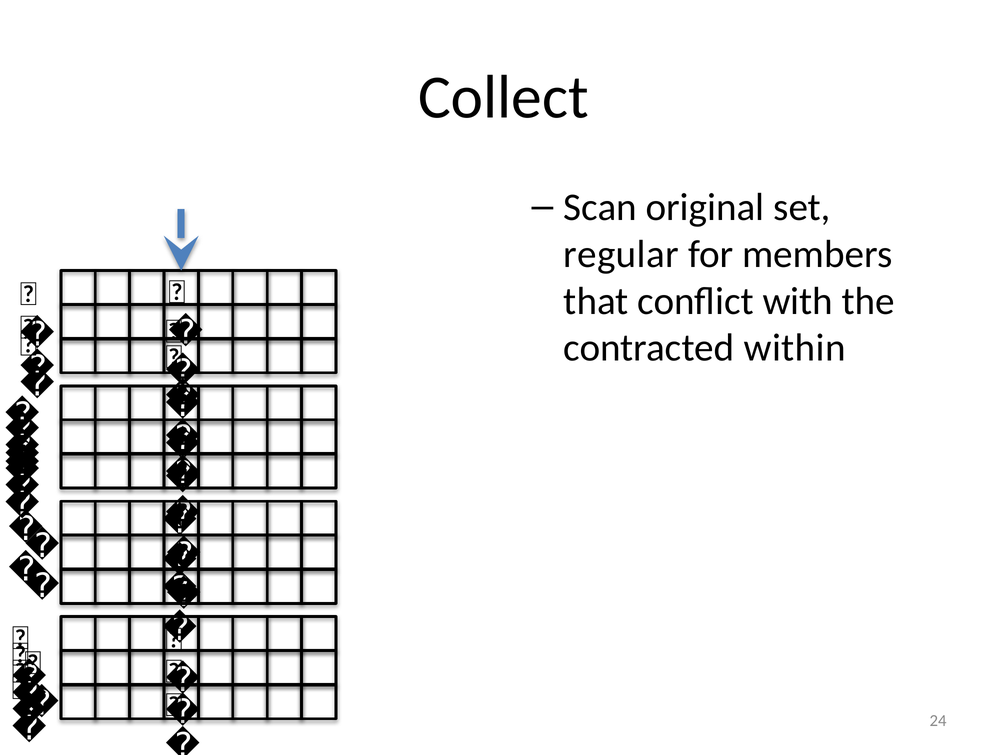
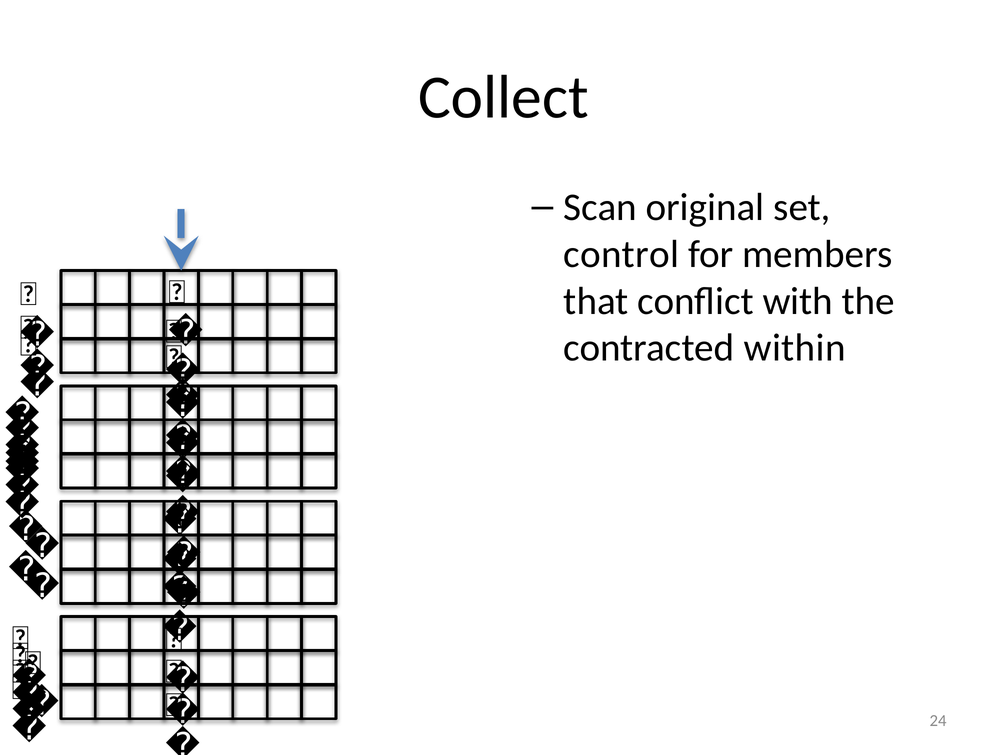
regular: regular -> control
